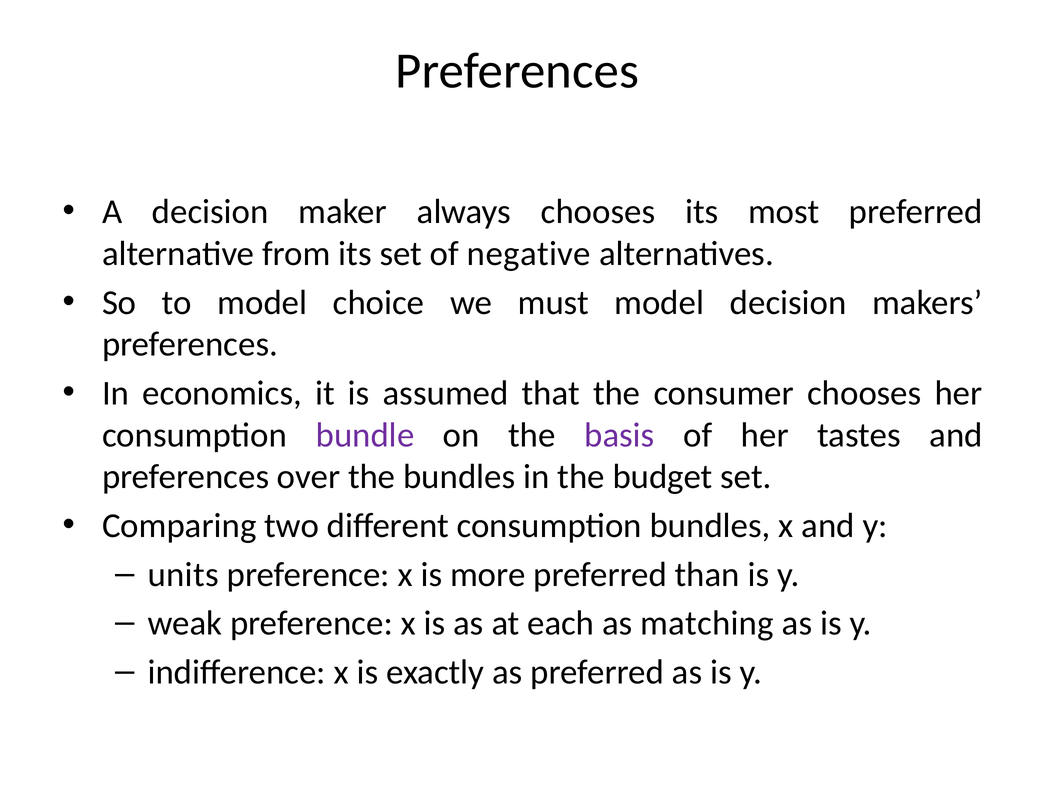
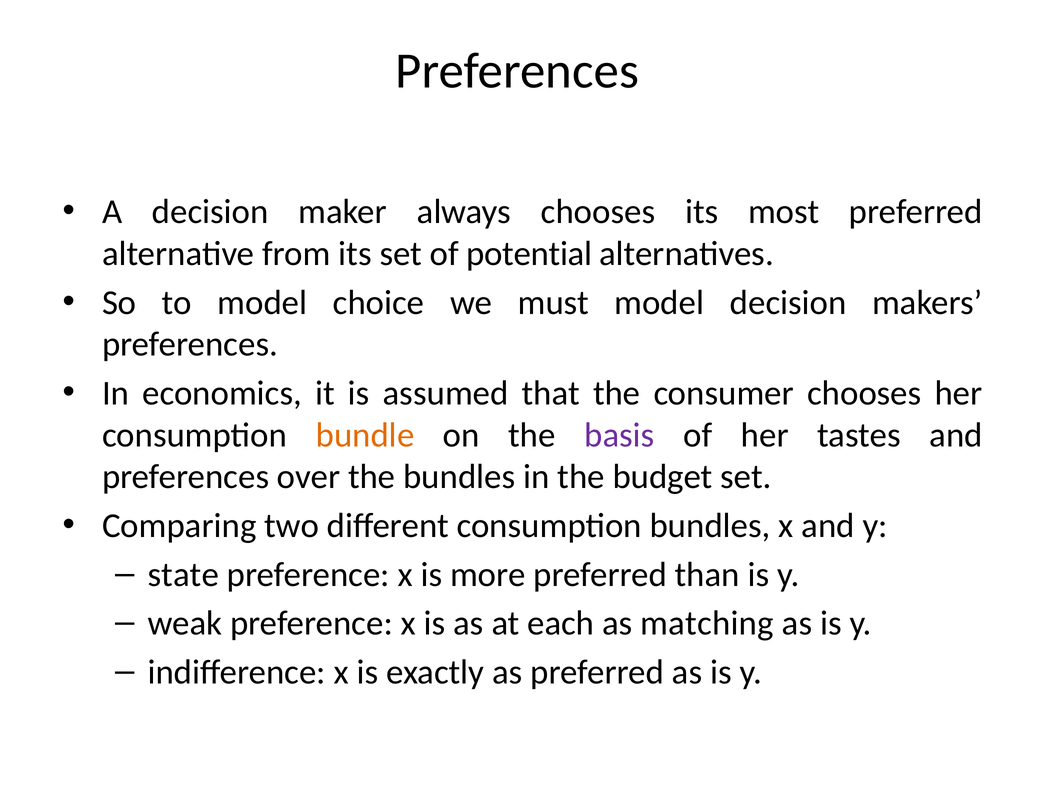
negative: negative -> potential
bundle colour: purple -> orange
units: units -> state
